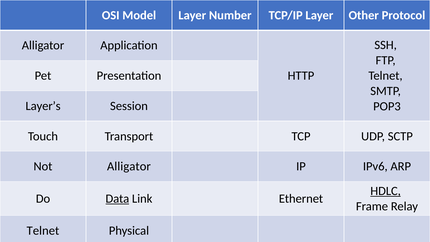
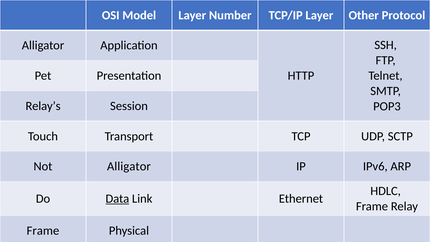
Layer’s: Layer’s -> Relay’s
HDLC underline: present -> none
Telnet at (43, 231): Telnet -> Frame
